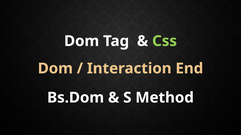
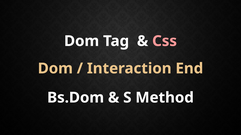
Css colour: light green -> pink
